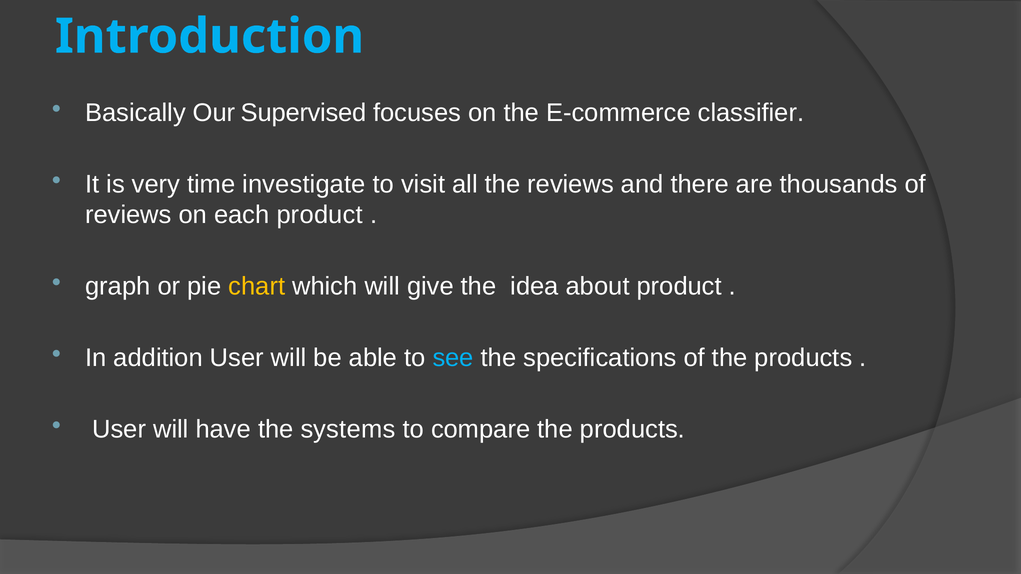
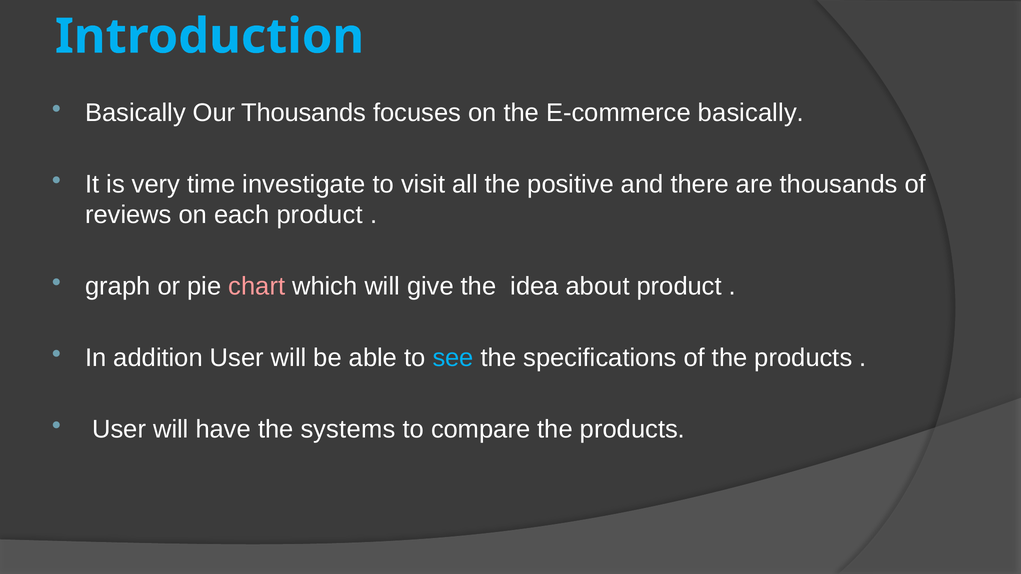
Our Supervised: Supervised -> Thousands
E-commerce classifier: classifier -> basically
the reviews: reviews -> positive
chart colour: yellow -> pink
